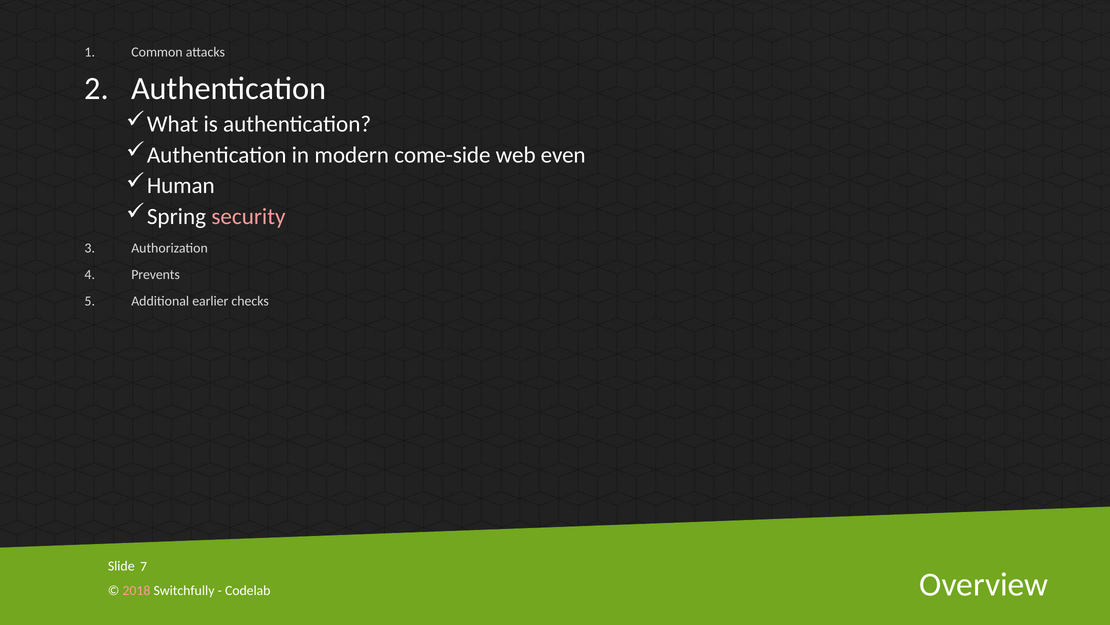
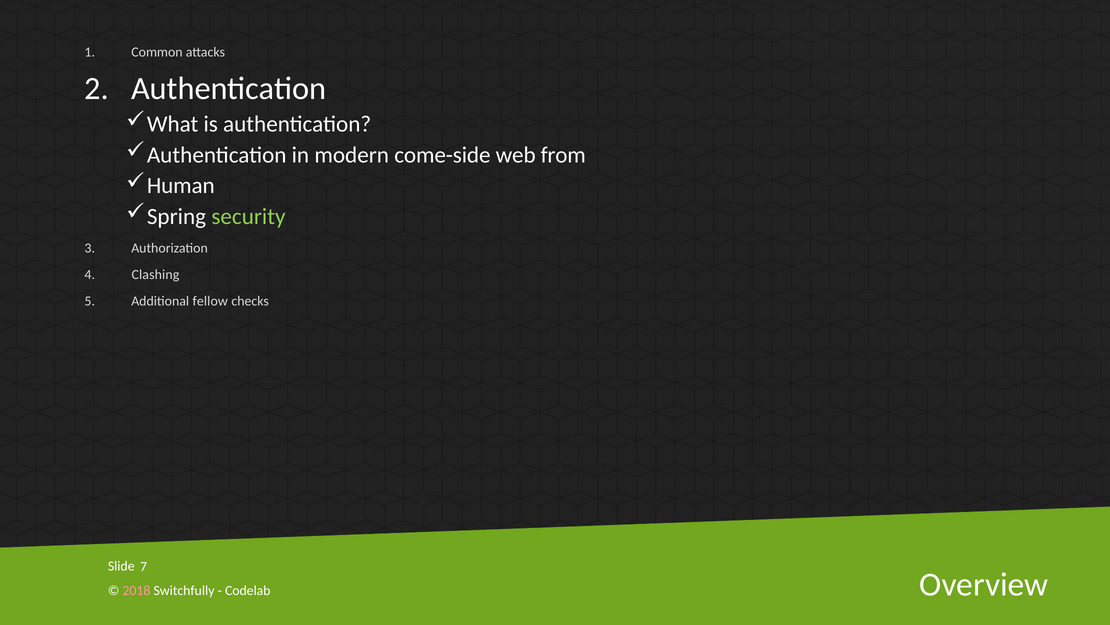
even: even -> from
security colour: pink -> light green
Prevents: Prevents -> Clashing
earlier: earlier -> fellow
